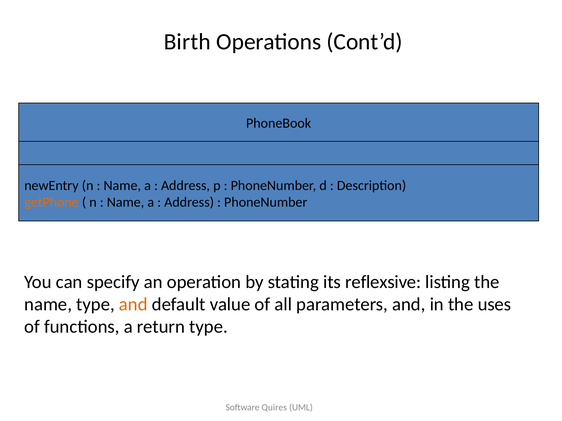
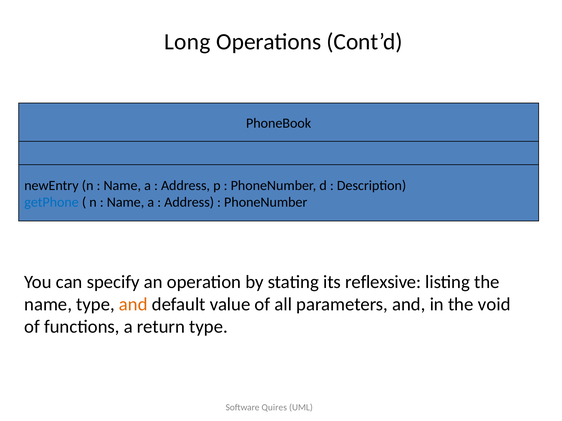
Birth: Birth -> Long
getPhone colour: orange -> blue
uses: uses -> void
